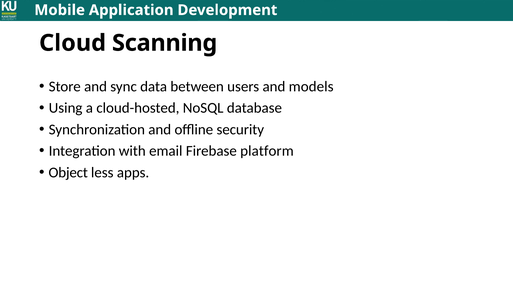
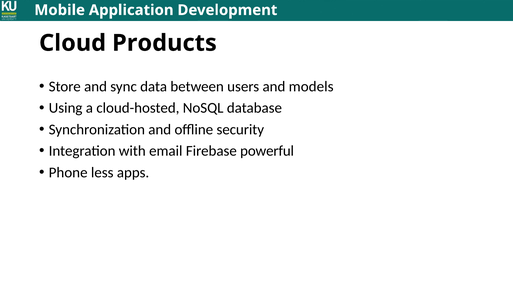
Scanning: Scanning -> Products
platform: platform -> powerful
Object: Object -> Phone
